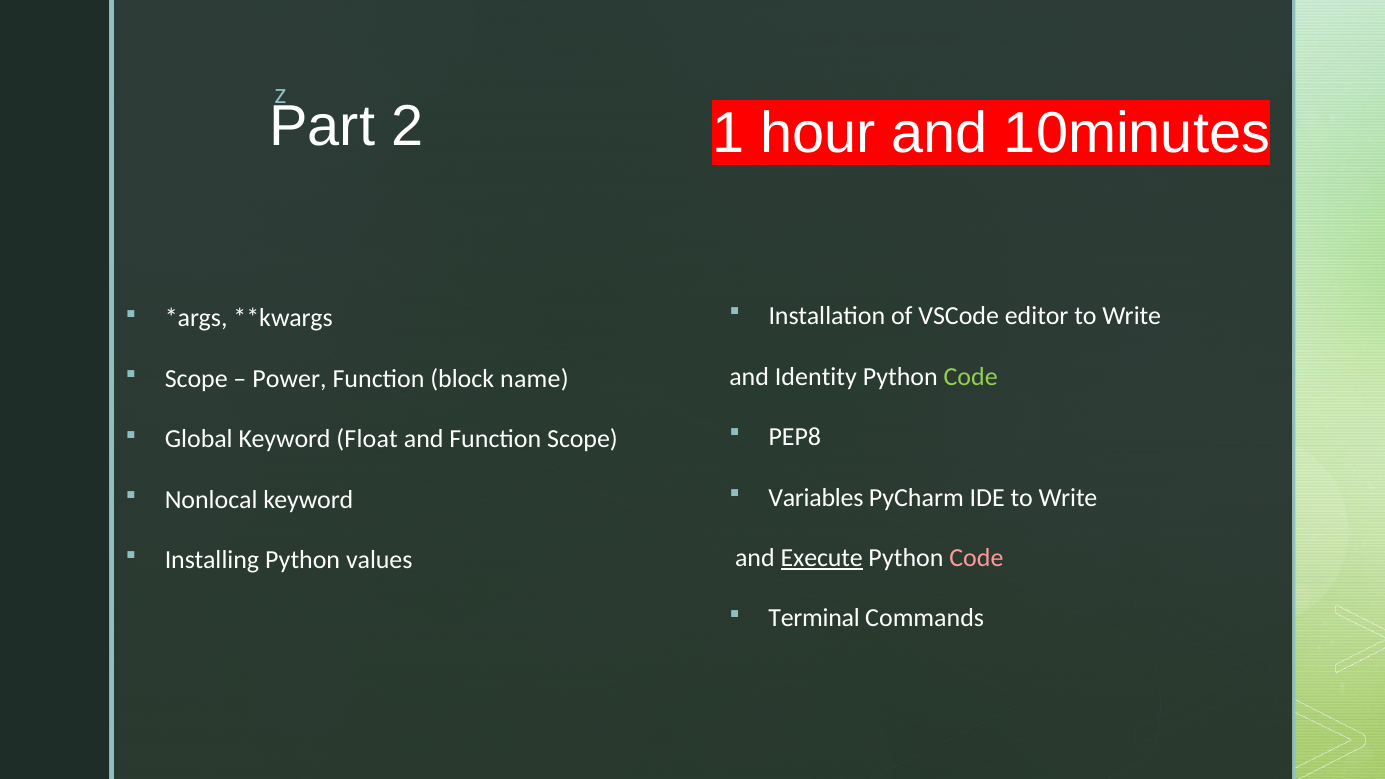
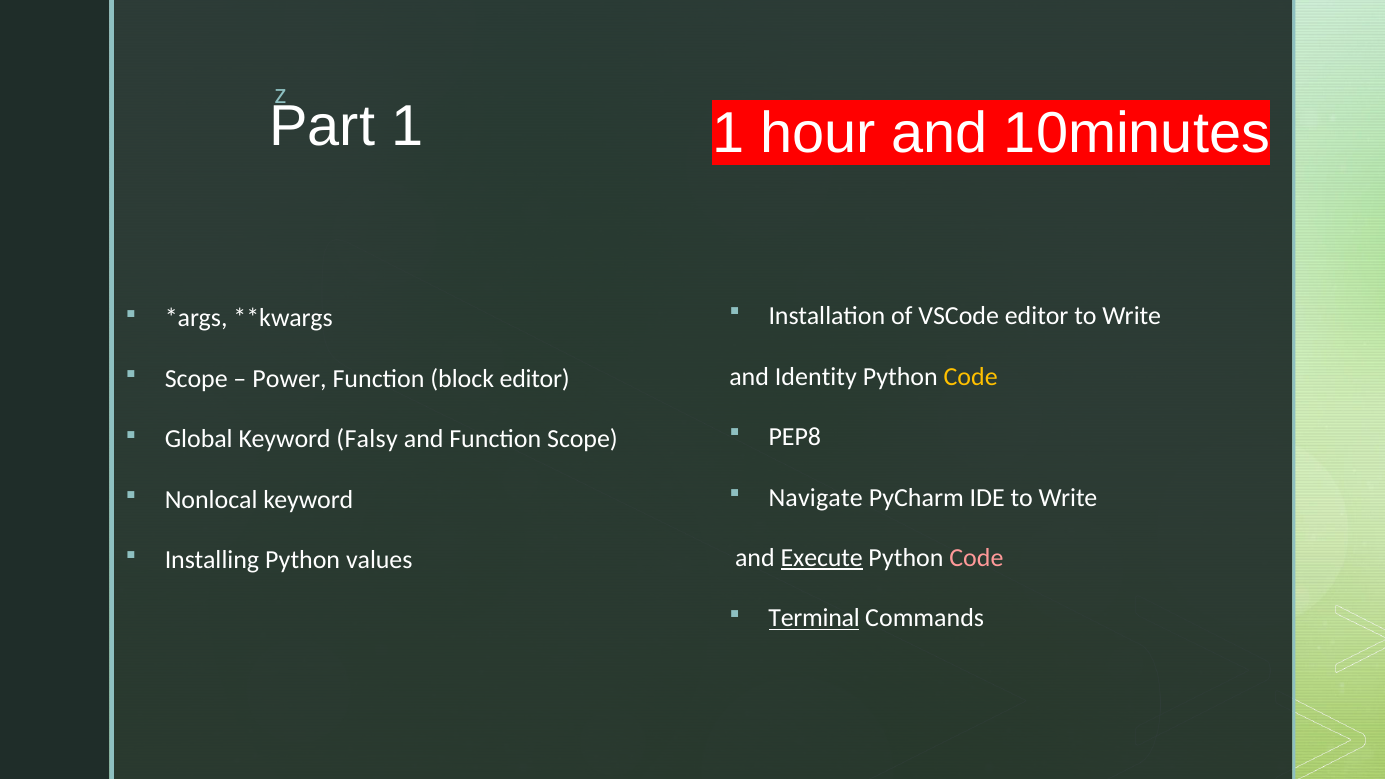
2 at (407, 127): 2 -> 1
Code at (971, 376) colour: light green -> yellow
block name: name -> editor
Float: Float -> Falsy
Variables: Variables -> Navigate
Terminal underline: none -> present
